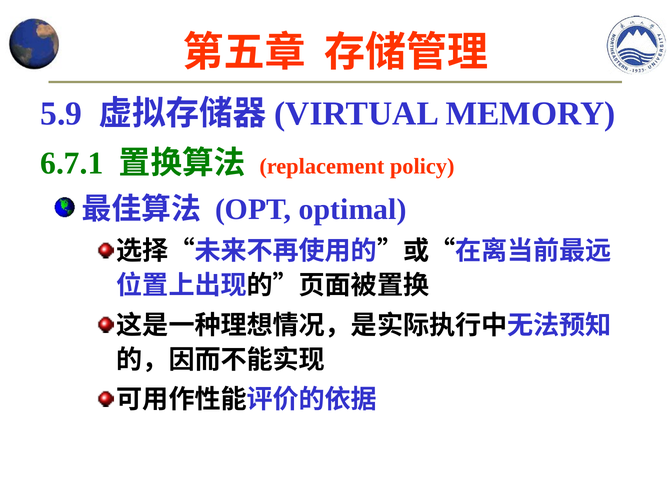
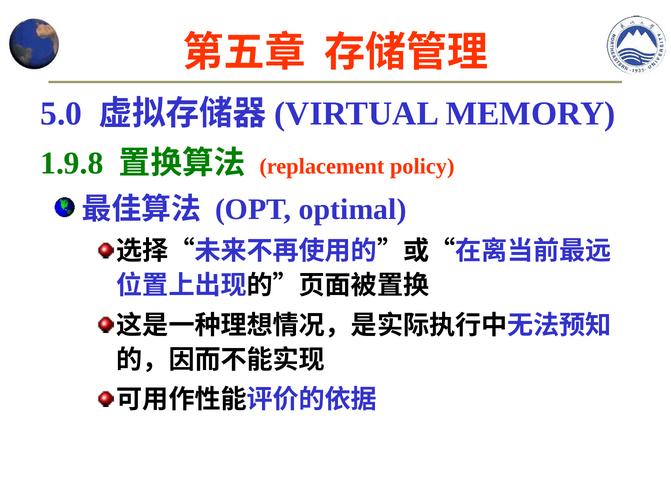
5.9: 5.9 -> 5.0
6.7.1: 6.7.1 -> 1.9.8
